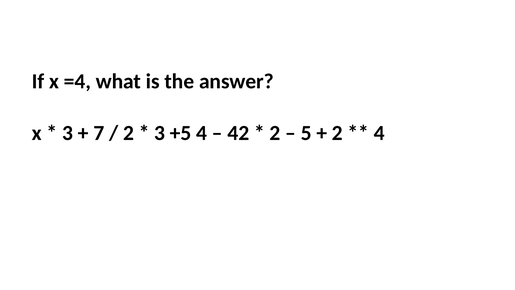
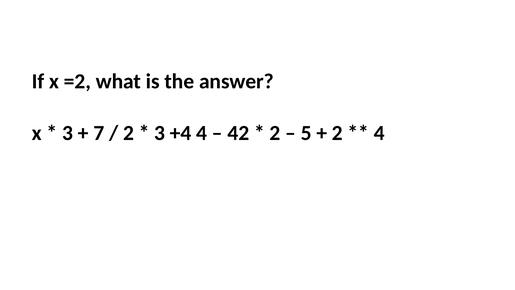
=4: =4 -> =2
+5: +5 -> +4
